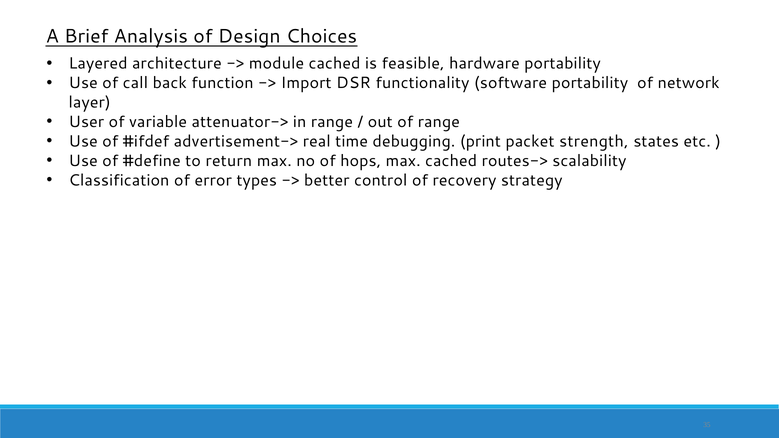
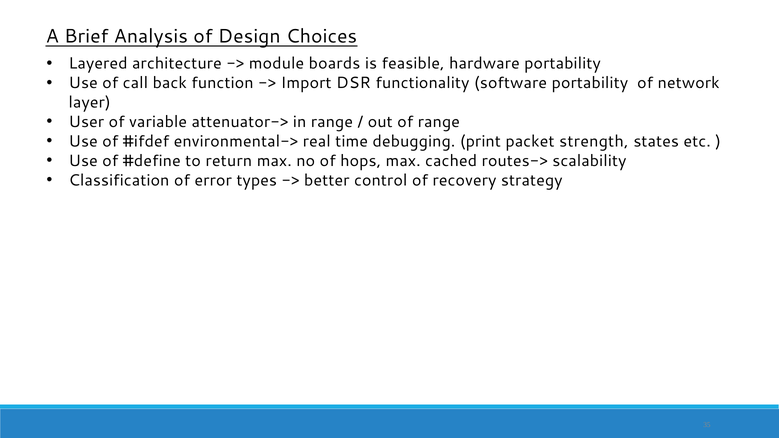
module cached: cached -> boards
advertisement->: advertisement-> -> environmental->
